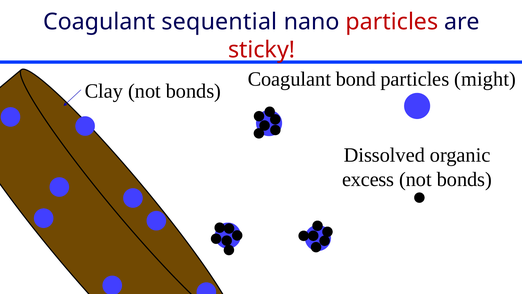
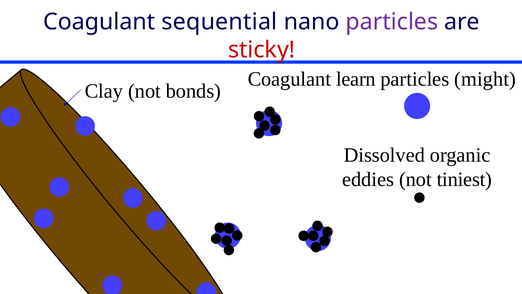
particles at (392, 22) colour: red -> purple
bond: bond -> learn
excess: excess -> eddies
bonds at (464, 179): bonds -> tiniest
